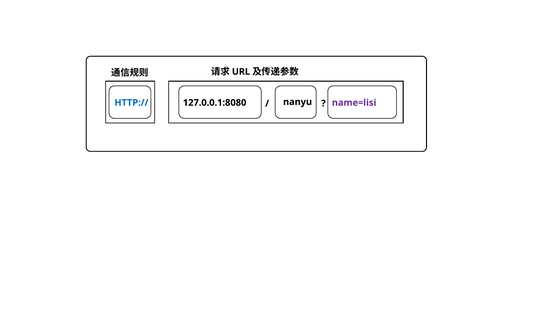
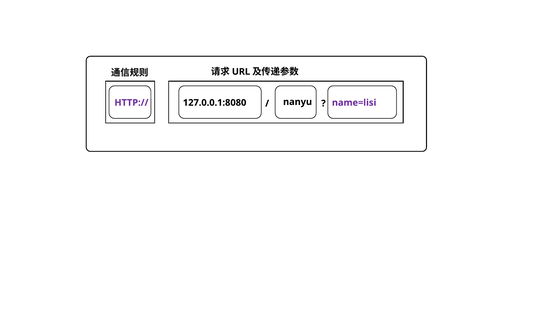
HTTP:// colour: blue -> purple
